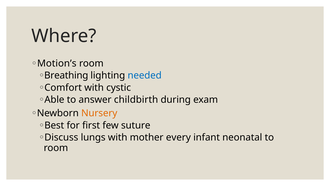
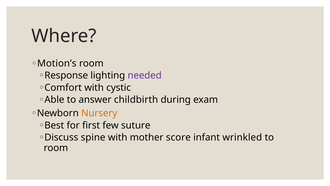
Breathing: Breathing -> Response
needed colour: blue -> purple
lungs: lungs -> spine
every: every -> score
neonatal: neonatal -> wrinkled
